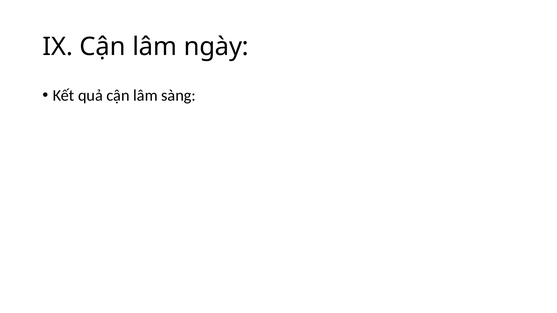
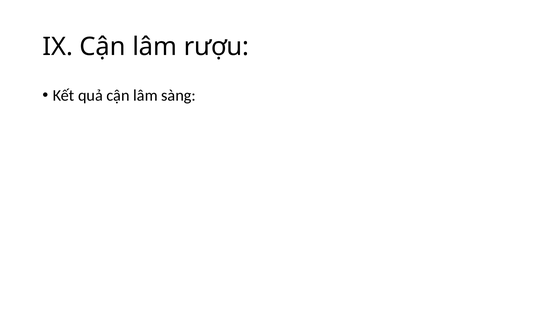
ngày: ngày -> rượu
